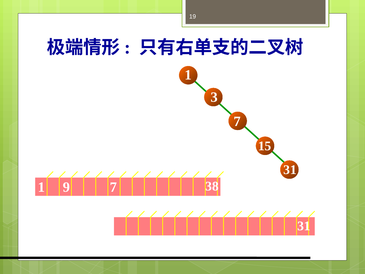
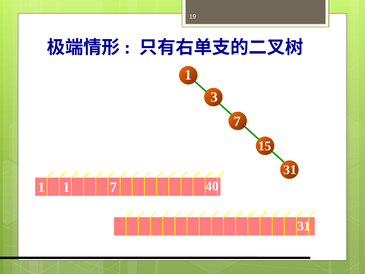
1 9: 9 -> 1
38: 38 -> 40
